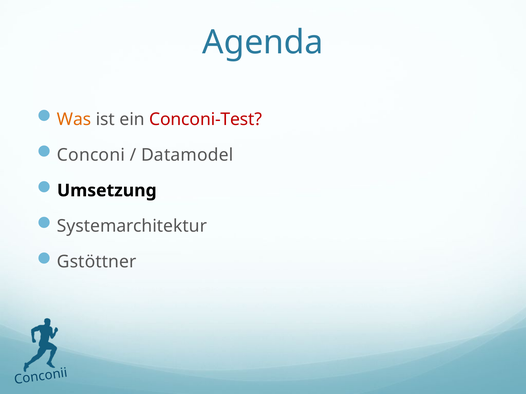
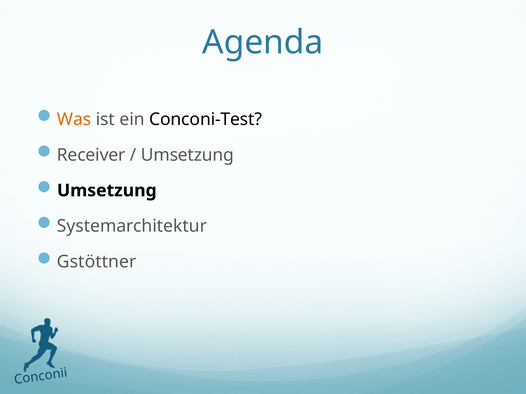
Conconi-Test colour: red -> black
Conconi: Conconi -> Receiver
Datamodel at (187, 155): Datamodel -> Umsetzung
